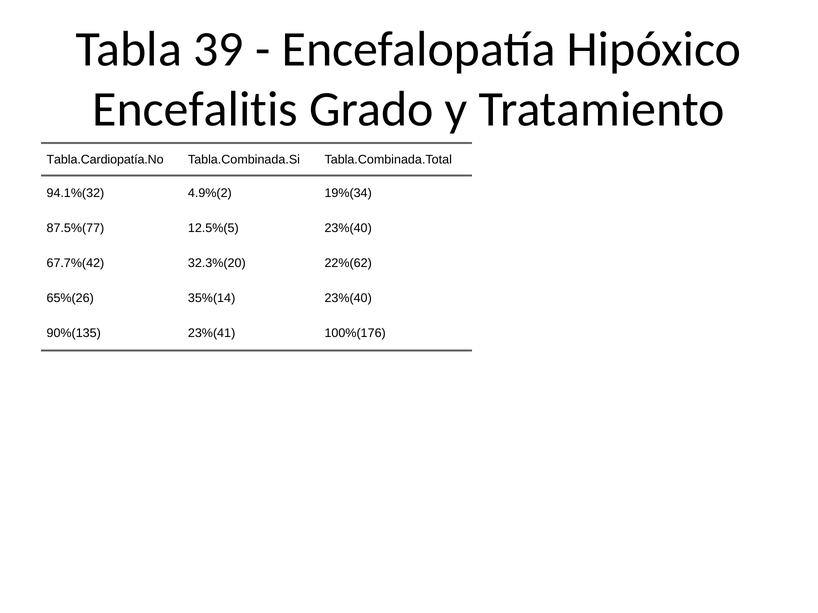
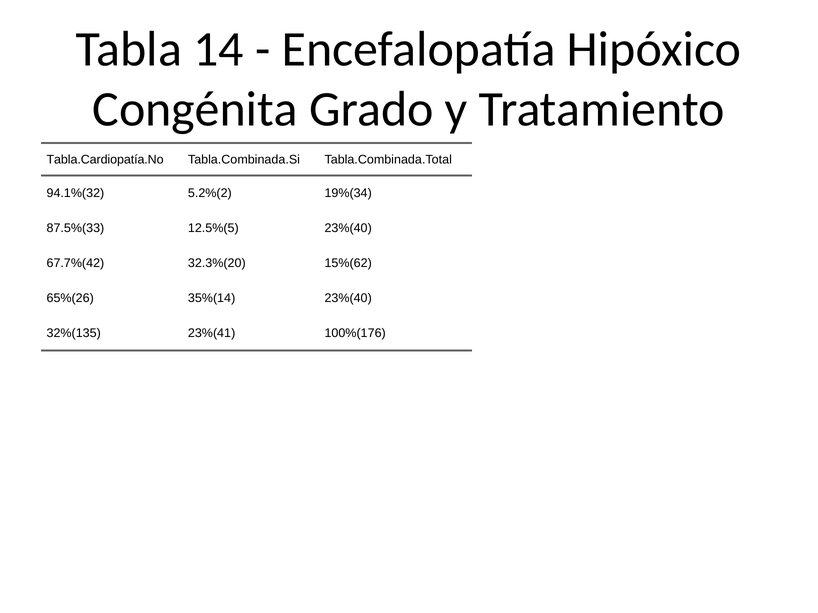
39: 39 -> 14
Encefalitis: Encefalitis -> Congénita
4.9%(2: 4.9%(2 -> 5.2%(2
87.5%(77: 87.5%(77 -> 87.5%(33
22%(62: 22%(62 -> 15%(62
90%(135: 90%(135 -> 32%(135
